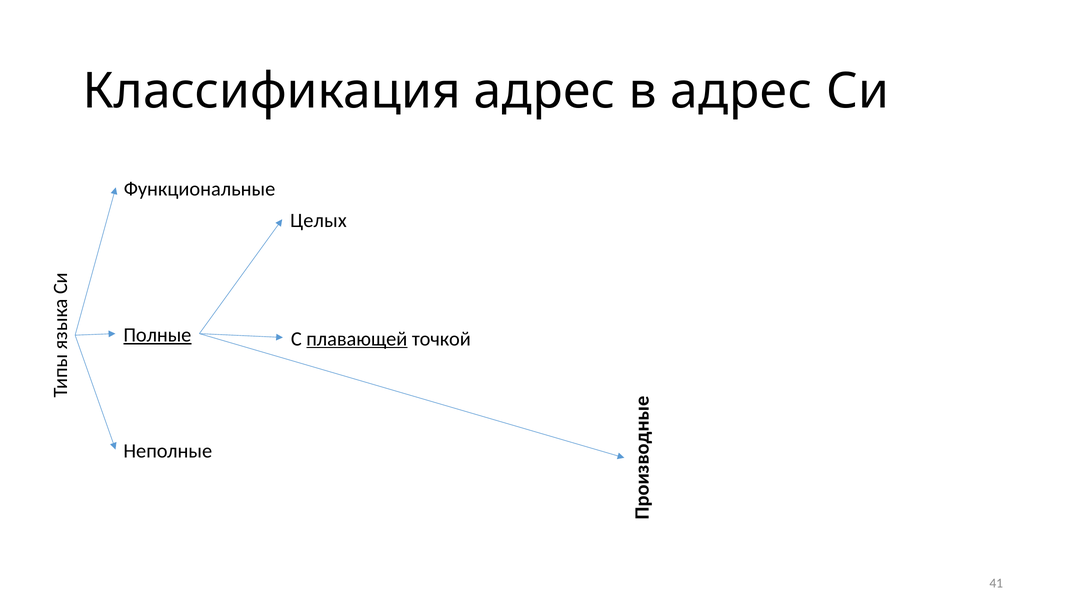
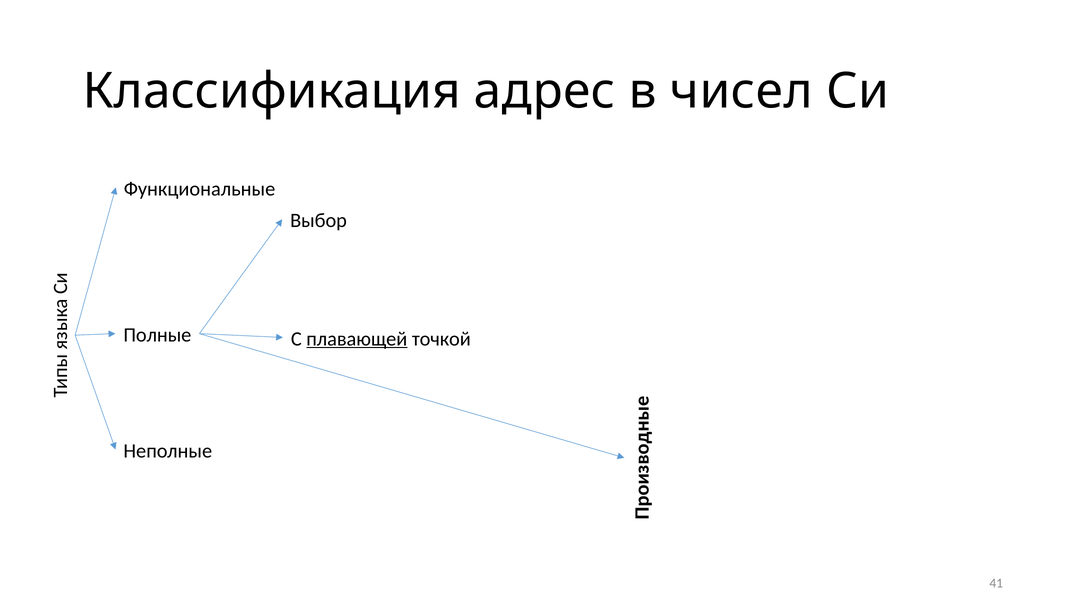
в адрес: адрес -> чисел
Целых: Целых -> Выбор
Полные underline: present -> none
